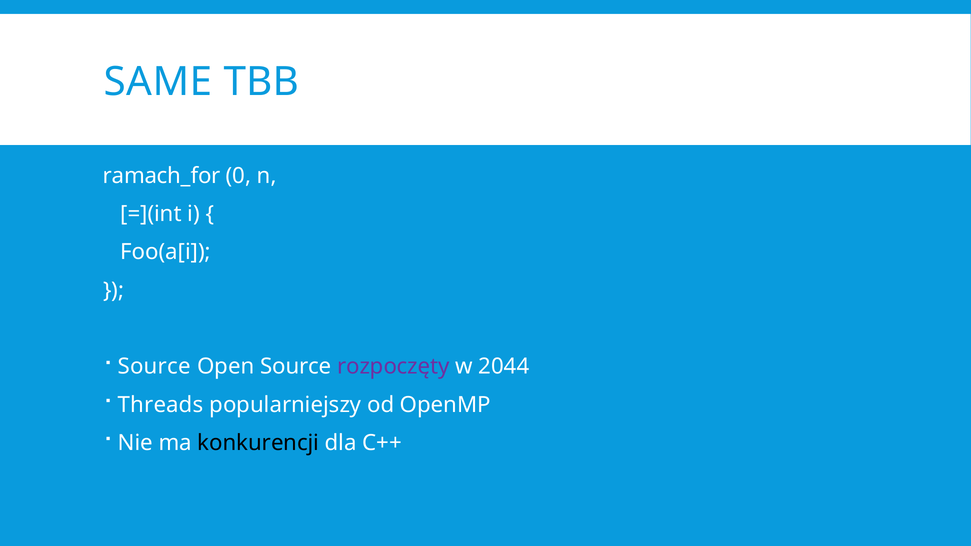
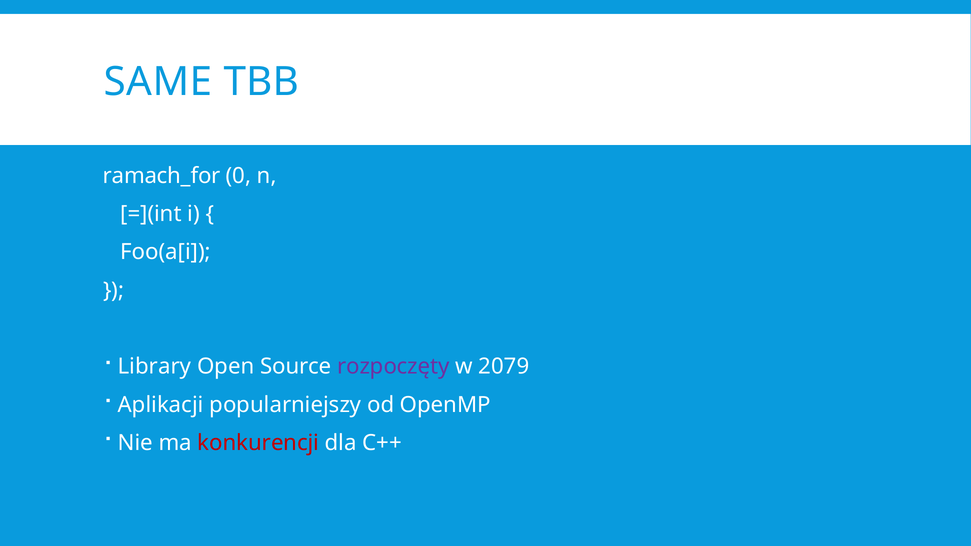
Source at (154, 367): Source -> Library
2044: 2044 -> 2079
Threads: Threads -> Aplikacji
konkurencji colour: black -> red
